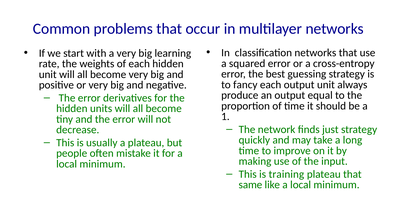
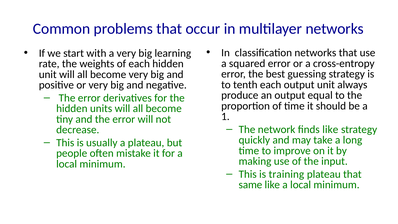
fancy: fancy -> tenth
finds just: just -> like
